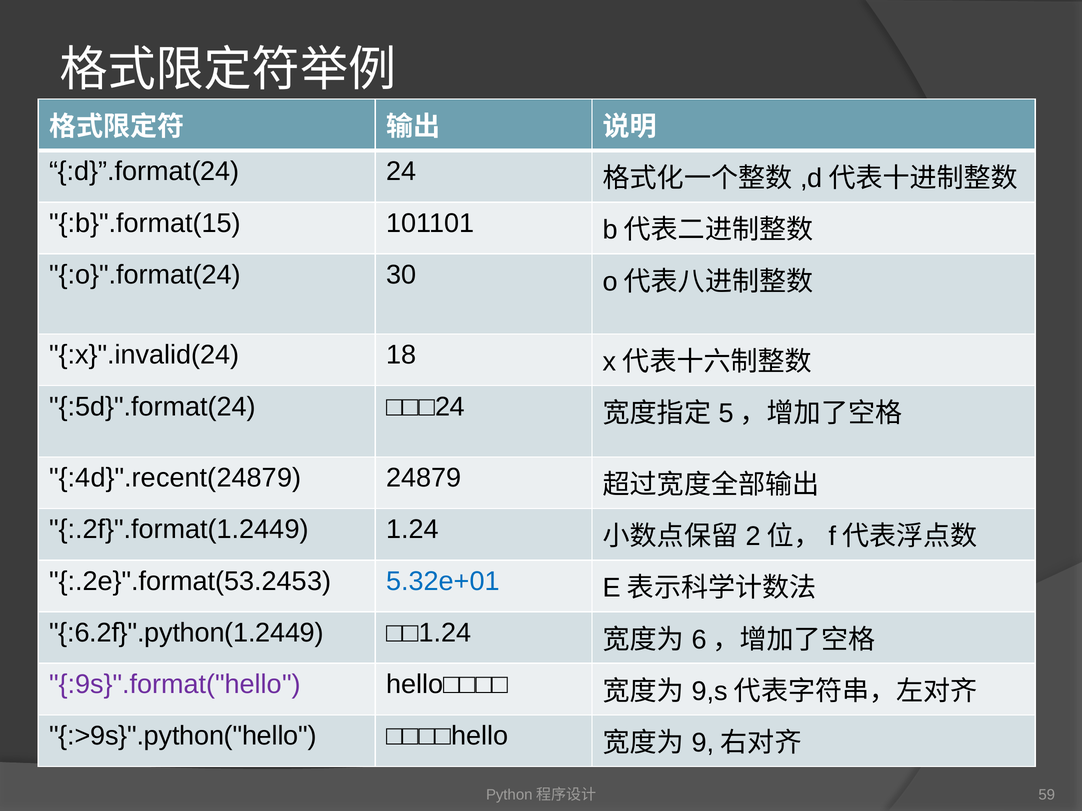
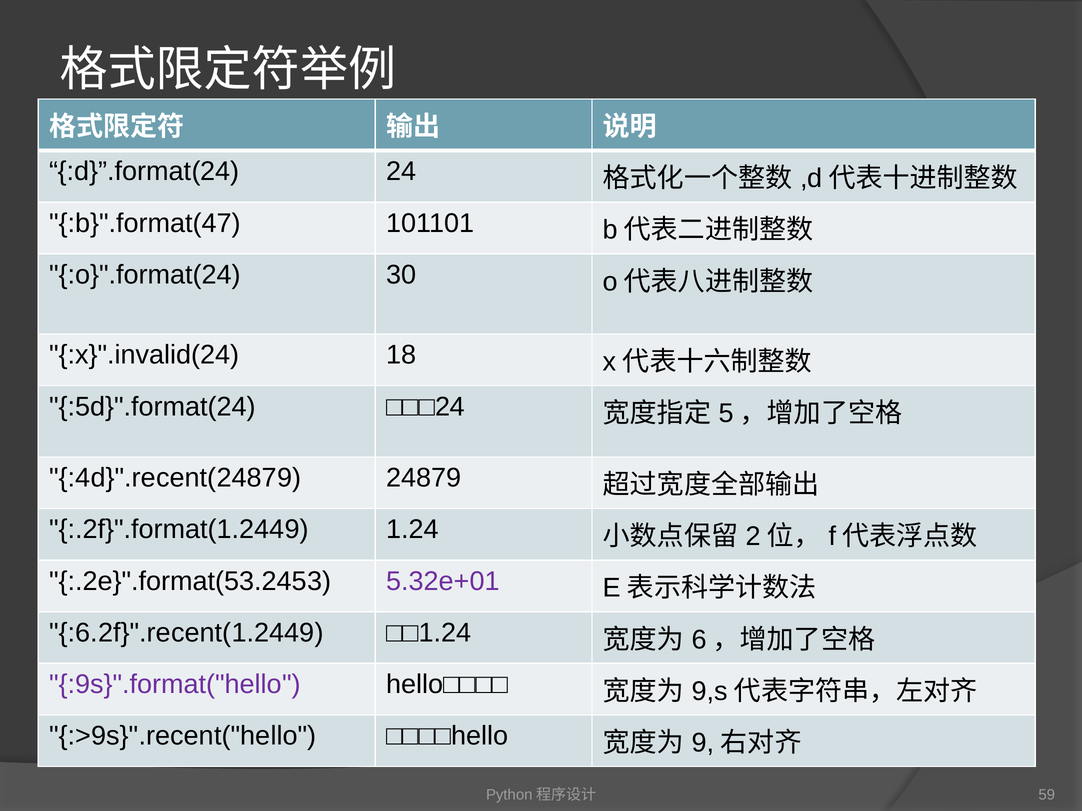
:b}".format(15: :b}".format(15 -> :b}".format(47
5.32e+01 colour: blue -> purple
:6.2f}".python(1.2449: :6.2f}".python(1.2449 -> :6.2f}".recent(1.2449
:>9s}".python("hello: :>9s}".python("hello -> :>9s}".recent("hello
